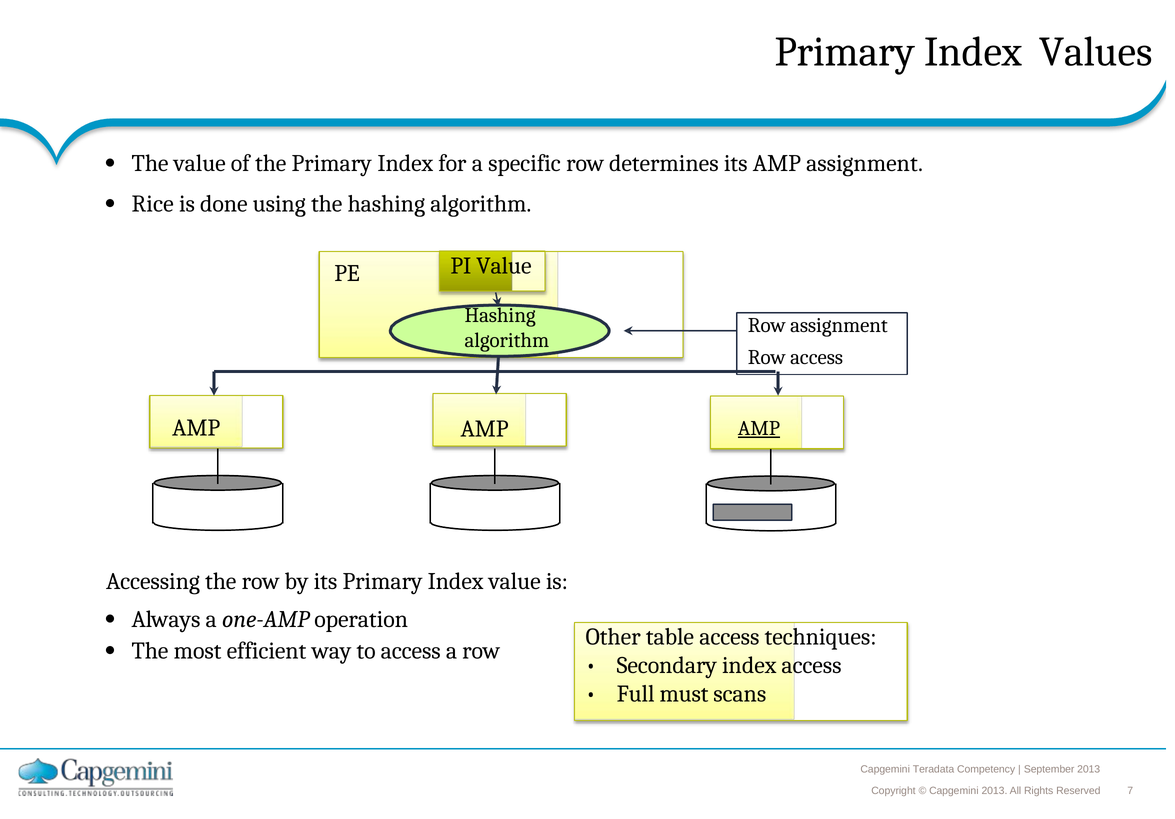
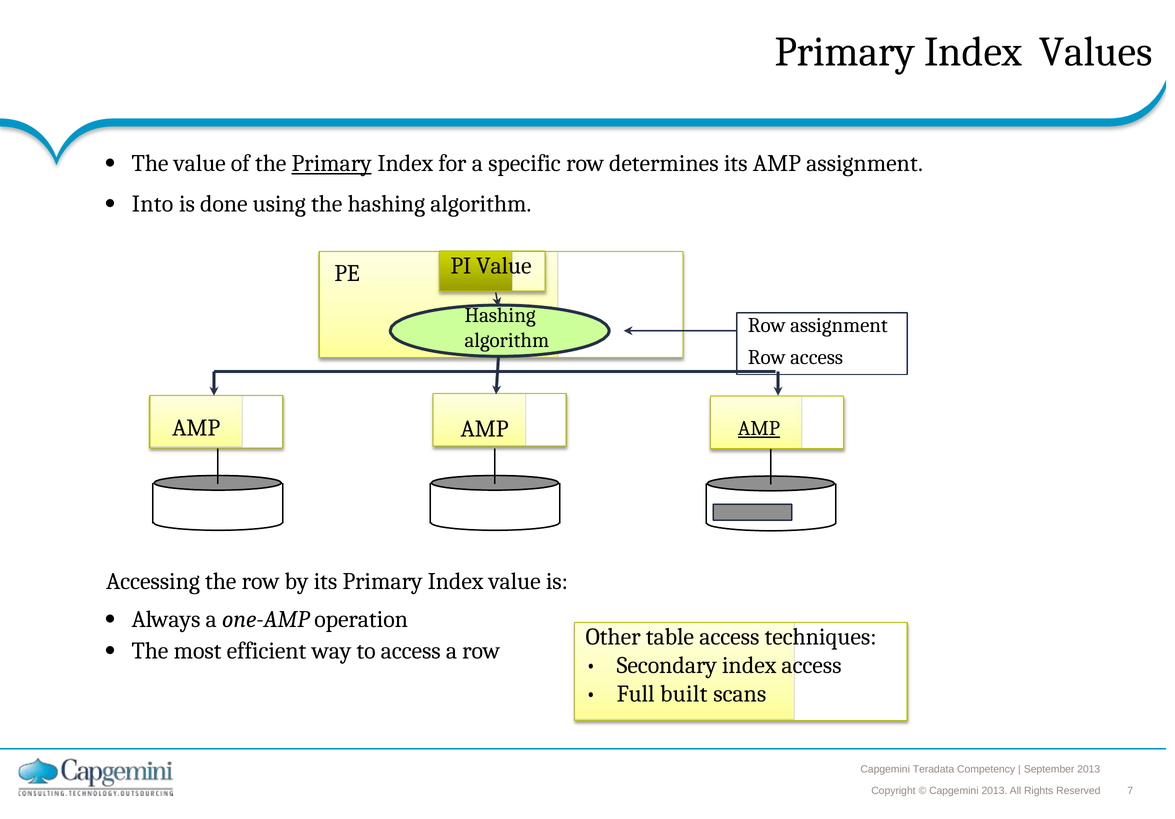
Primary at (332, 163) underline: none -> present
Rice: Rice -> Into
must: must -> built
